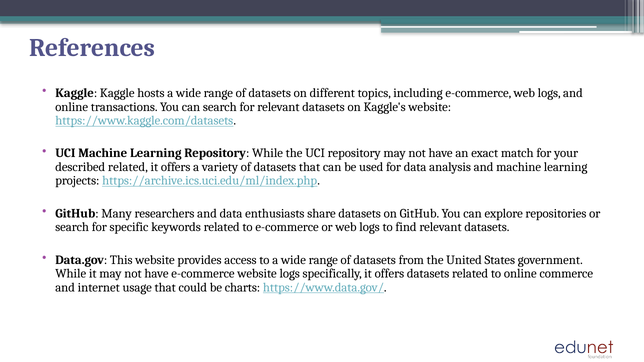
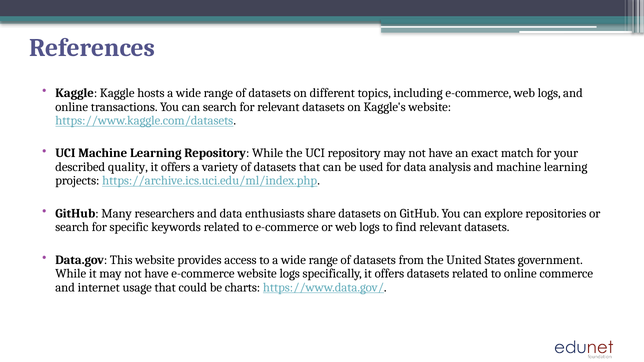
described related: related -> quality
